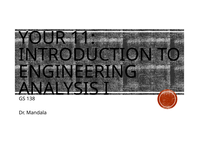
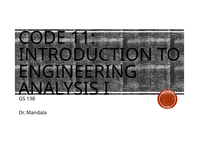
YOUR: YOUR -> CODE
